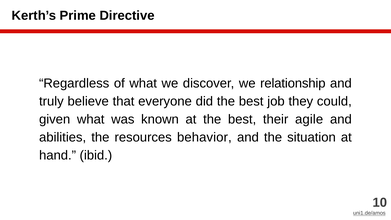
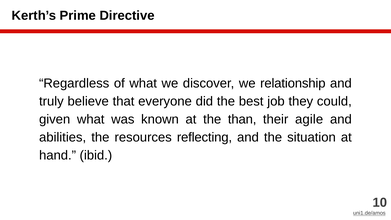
at the best: best -> than
behavior: behavior -> reflecting
